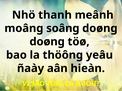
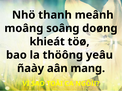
doøng at (47, 42): doøng -> khieát
hieàn: hieàn -> mang
